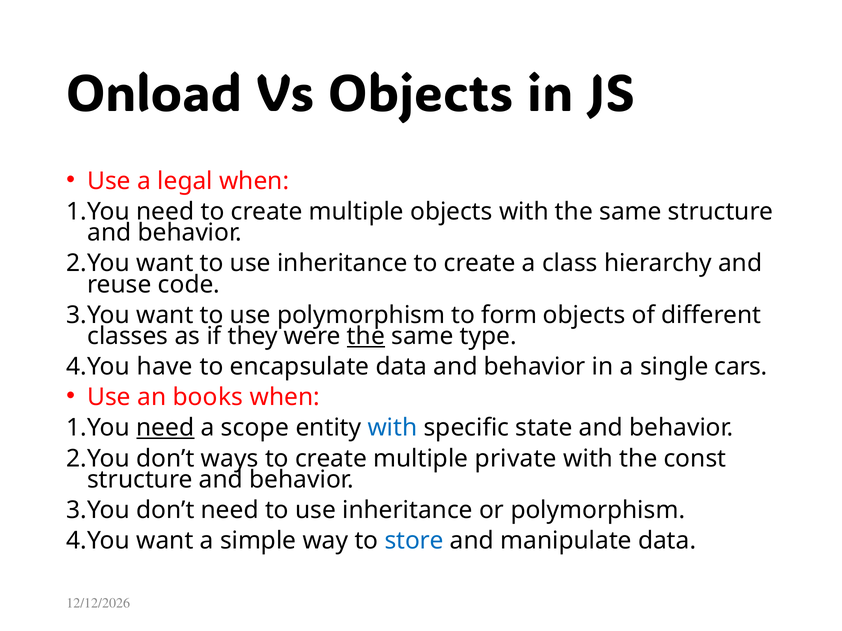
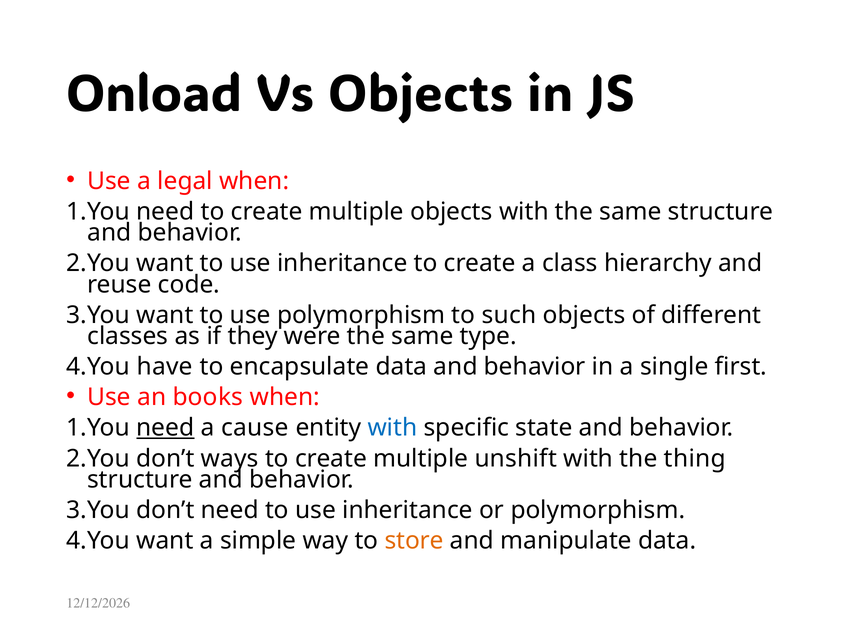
form: form -> such
the at (366, 337) underline: present -> none
cars: cars -> first
scope: scope -> cause
private: private -> unshift
const: const -> thing
store colour: blue -> orange
